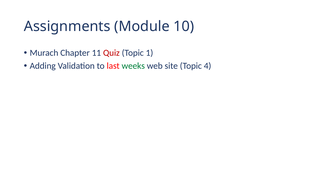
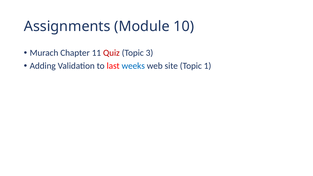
1: 1 -> 3
weeks colour: green -> blue
4: 4 -> 1
